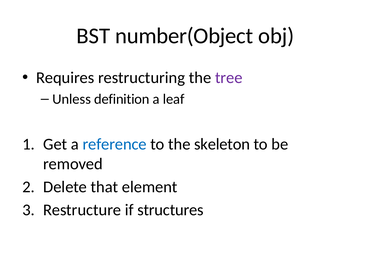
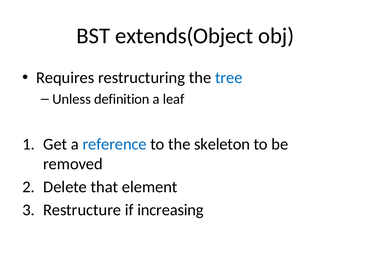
number(Object: number(Object -> extends(Object
tree colour: purple -> blue
structures: structures -> increasing
